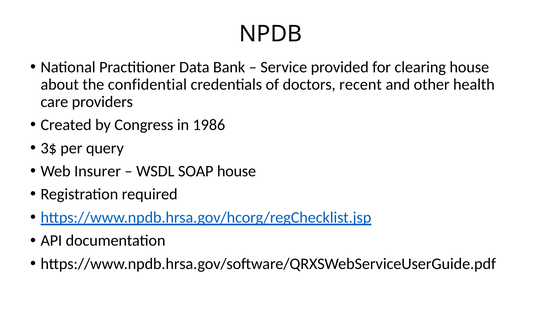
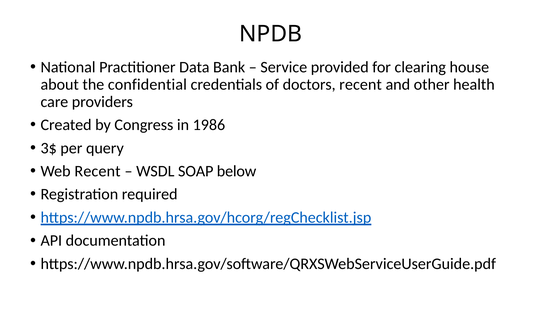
Web Insurer: Insurer -> Recent
SOAP house: house -> below
